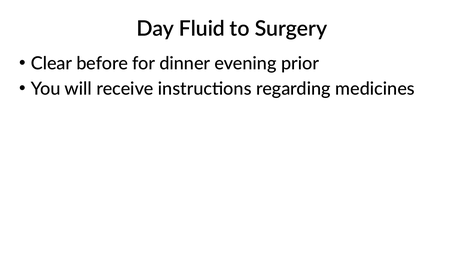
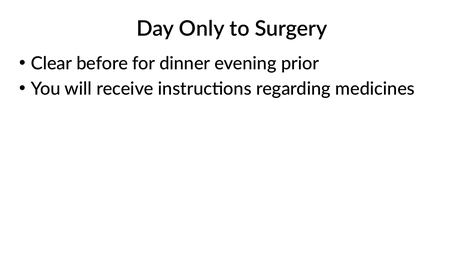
Fluid: Fluid -> Only
